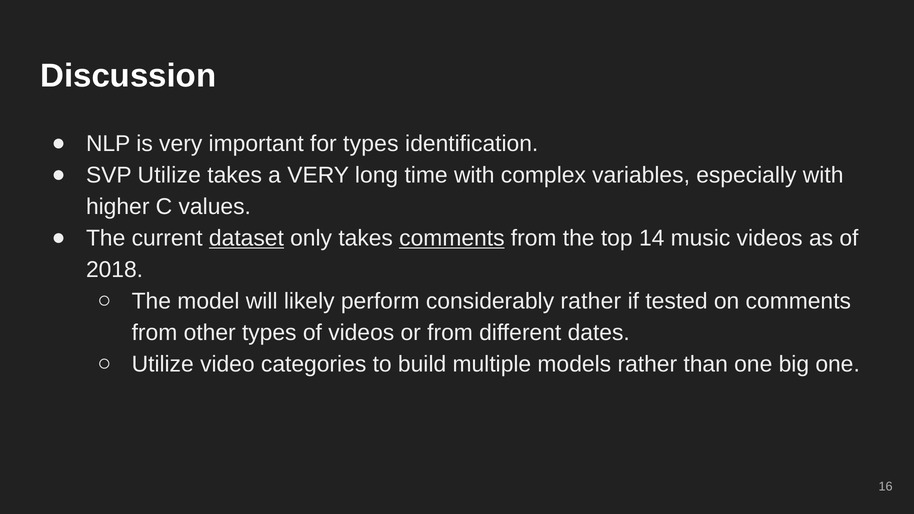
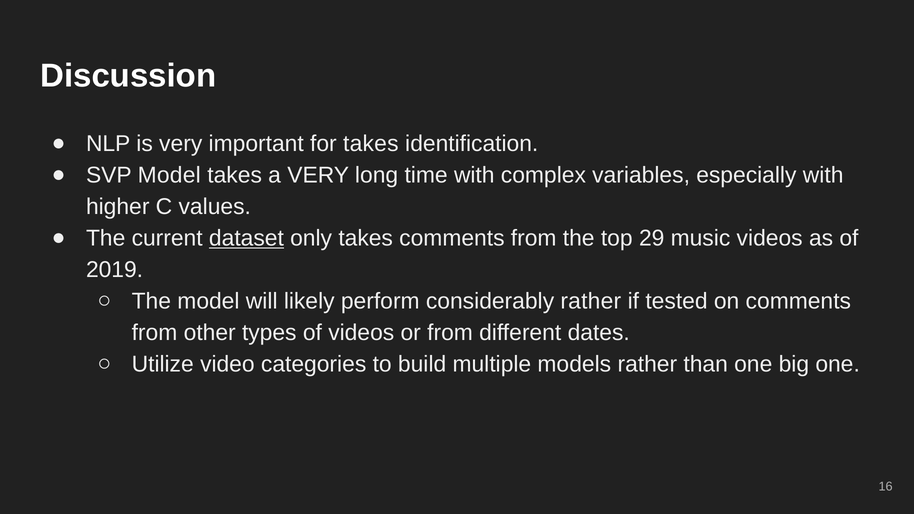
for types: types -> takes
SVP Utilize: Utilize -> Model
comments at (452, 238) underline: present -> none
14: 14 -> 29
2018: 2018 -> 2019
